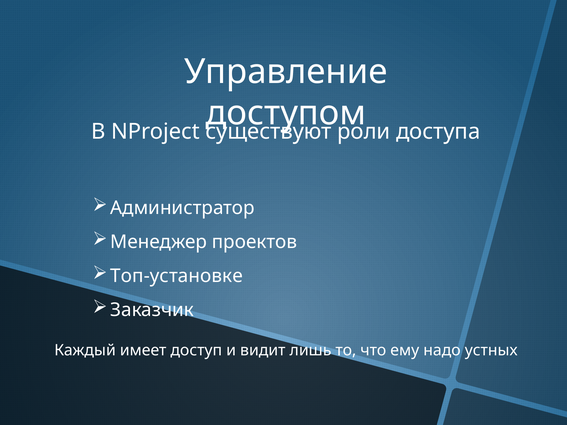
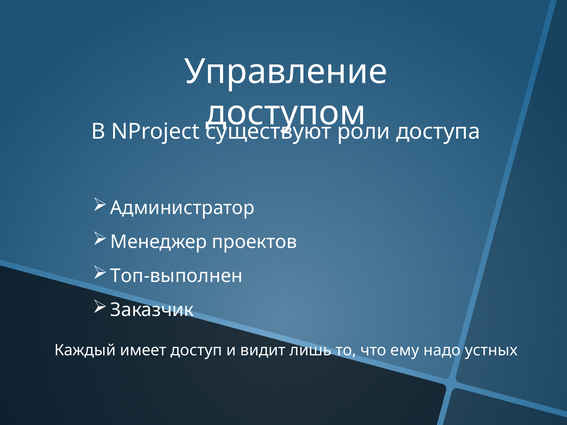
Топ-установке: Топ-установке -> Топ-выполнен
